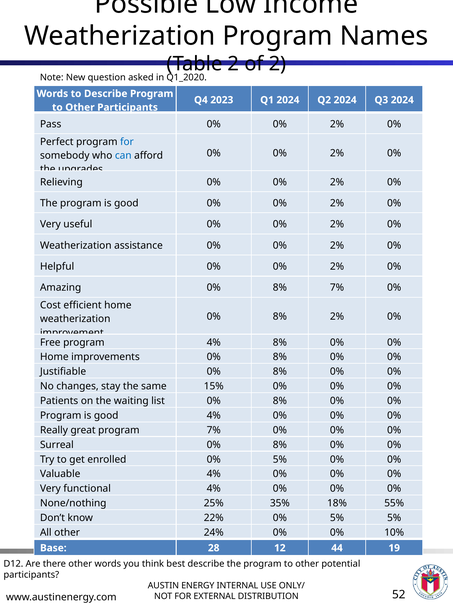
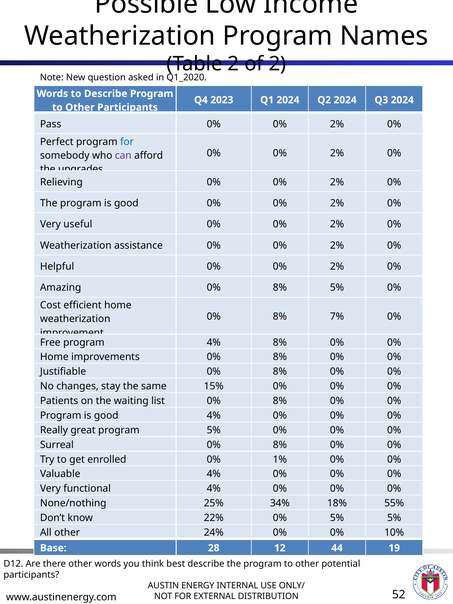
can colour: blue -> purple
8% 7%: 7% -> 5%
8% 2%: 2% -> 7%
program 7%: 7% -> 5%
enrolled 0% 5%: 5% -> 1%
35%: 35% -> 34%
